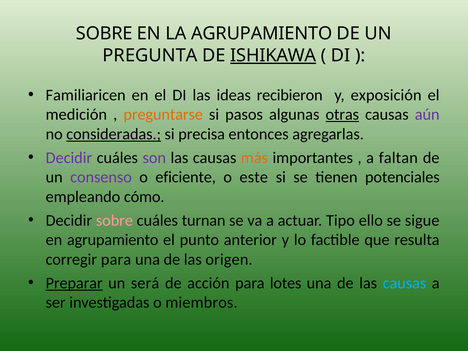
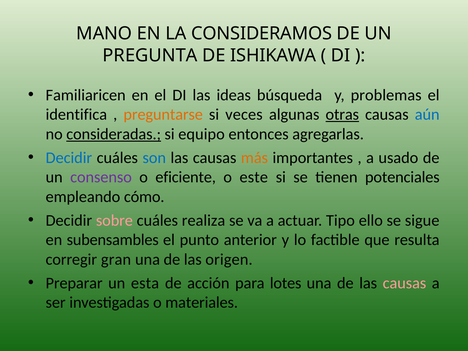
SOBRE at (104, 34): SOBRE -> MANO
LA AGRUPAMIENTO: AGRUPAMIENTO -> CONSIDERAMOS
ISHIKAWA underline: present -> none
recibieron: recibieron -> búsqueda
exposición: exposición -> problemas
medición: medición -> identifica
pasos: pasos -> veces
aún colour: purple -> blue
precisa: precisa -> equipo
Decidir at (69, 158) colour: purple -> blue
son colour: purple -> blue
faltan: faltan -> usado
turnan: turnan -> realiza
en agrupamiento: agrupamiento -> subensambles
corregir para: para -> gran
Preparar underline: present -> none
será: será -> esta
causas at (404, 283) colour: light blue -> pink
miembros: miembros -> materiales
